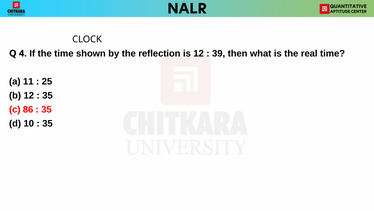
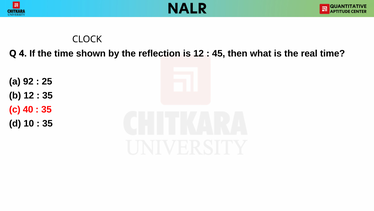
39: 39 -> 45
11: 11 -> 92
86: 86 -> 40
